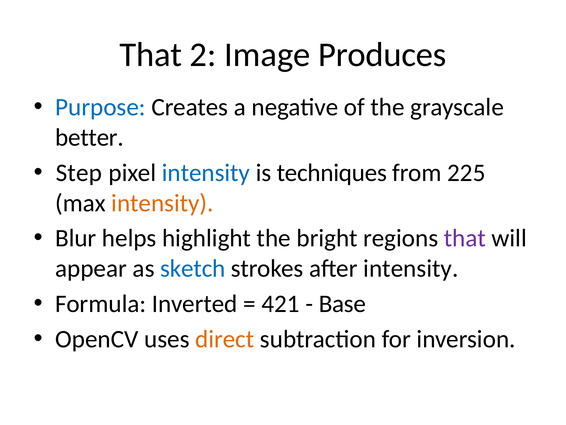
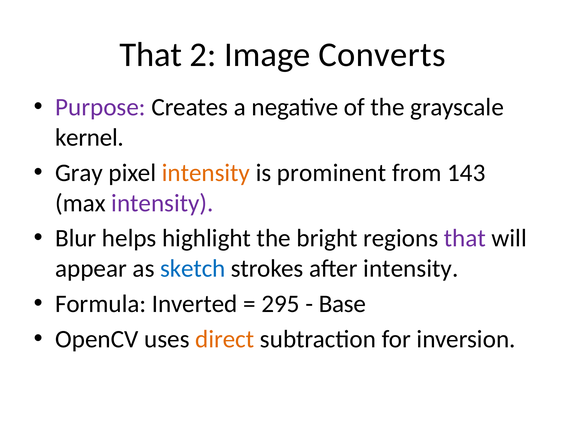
Produces: Produces -> Converts
Purpose colour: blue -> purple
better: better -> kernel
Step: Step -> Gray
intensity at (206, 173) colour: blue -> orange
techniques: techniques -> prominent
225: 225 -> 143
intensity at (162, 203) colour: orange -> purple
421: 421 -> 295
